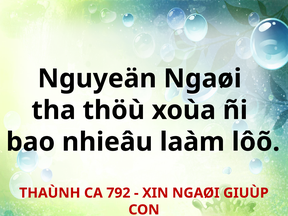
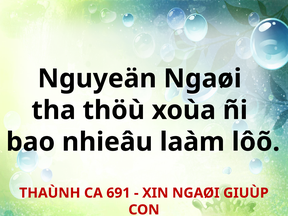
792: 792 -> 691
